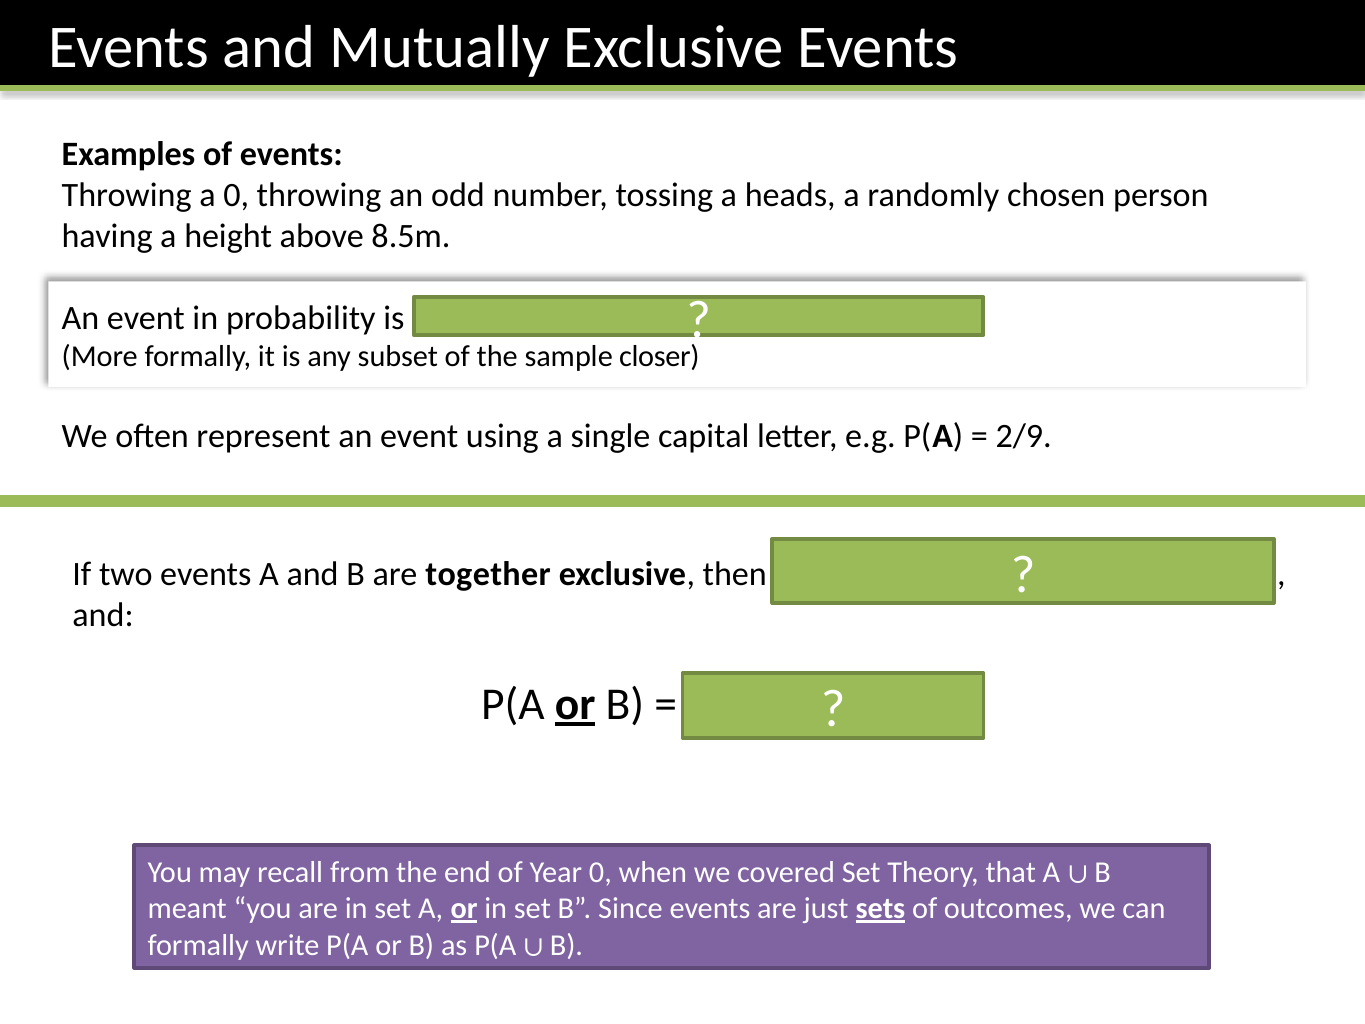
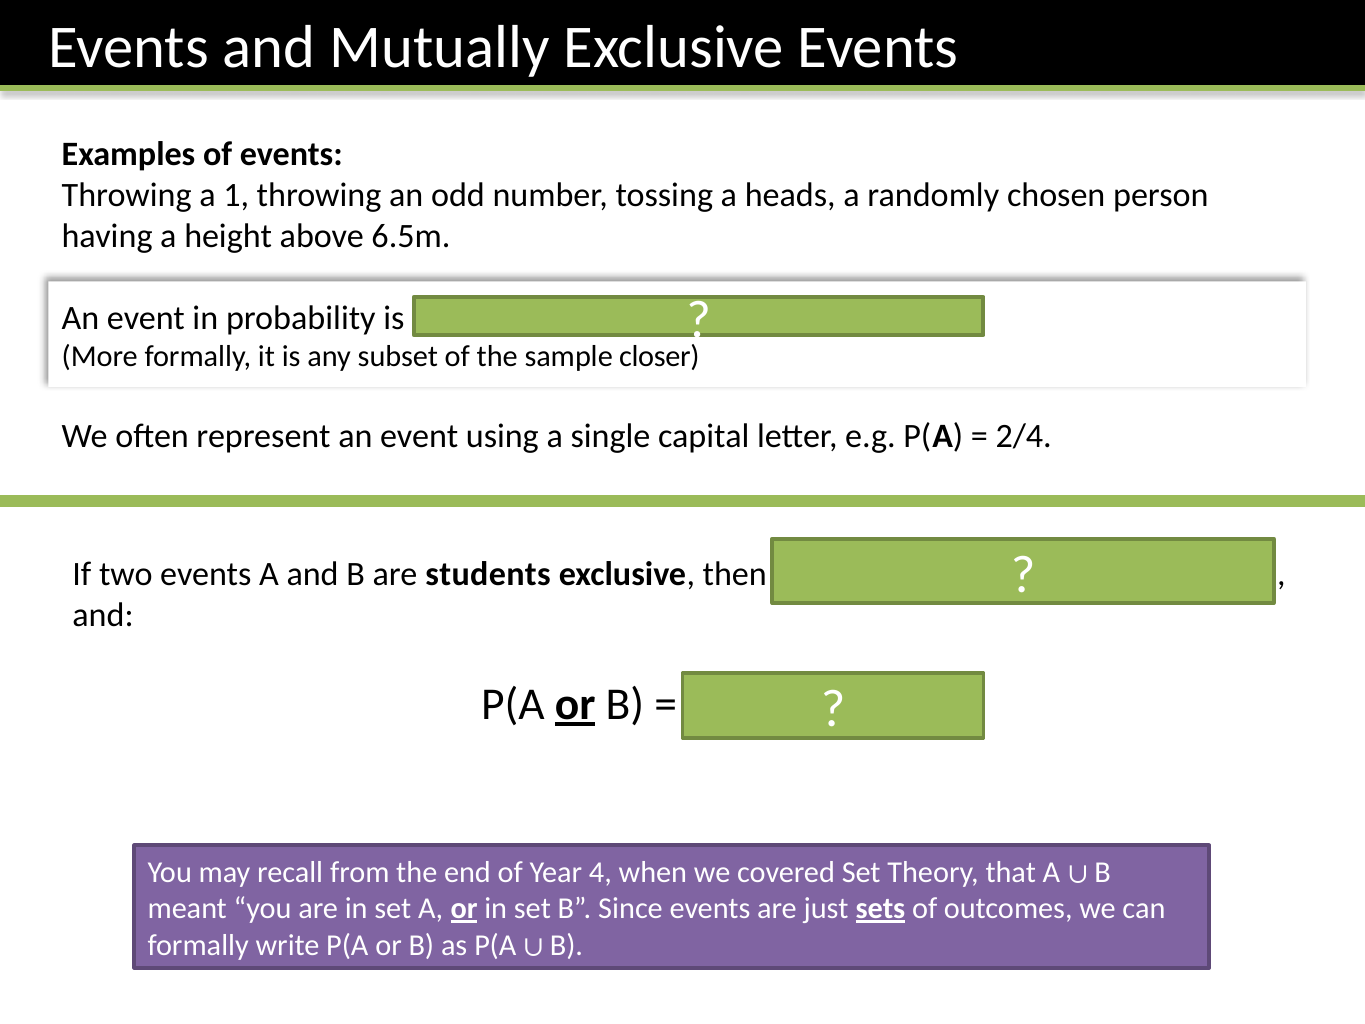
a 0: 0 -> 1
8.5m: 8.5m -> 6.5m
2/9: 2/9 -> 2/4
together: together -> students
Year 0: 0 -> 4
